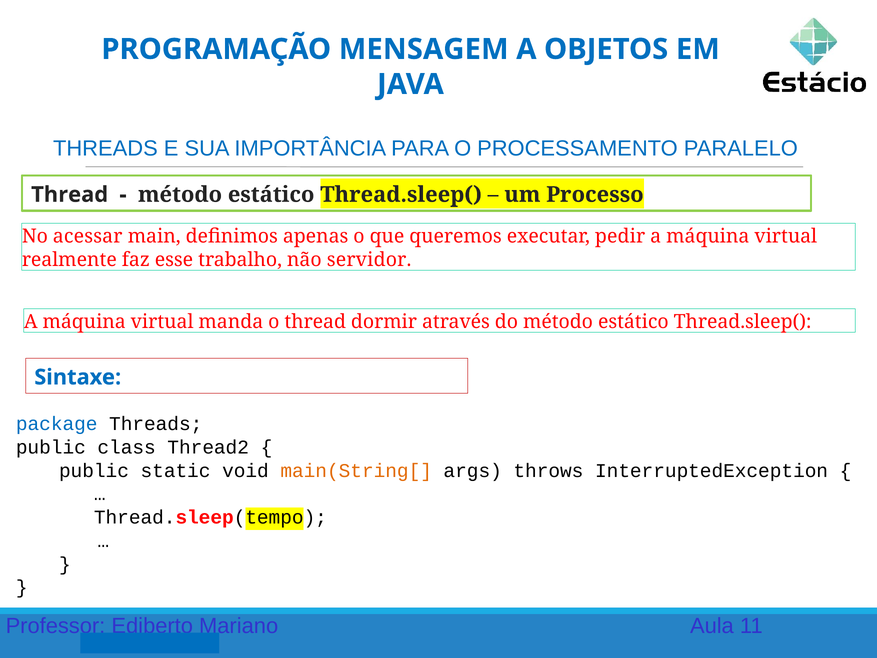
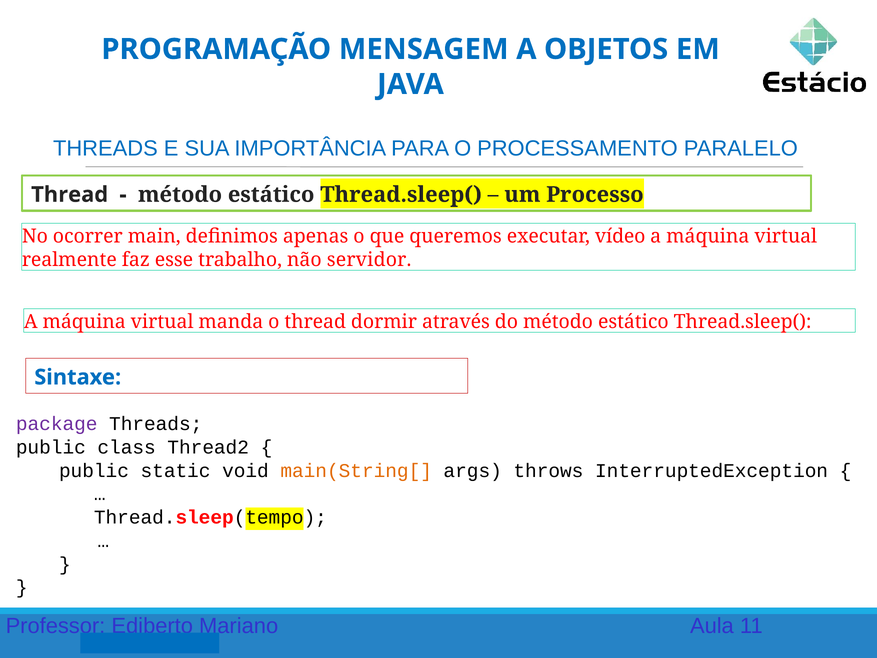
acessar: acessar -> ocorrer
pedir: pedir -> vídeo
package colour: blue -> purple
